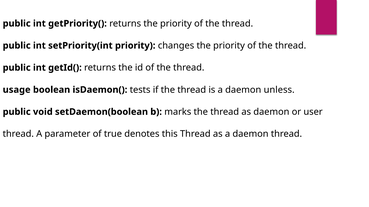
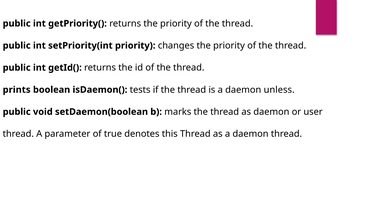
usage: usage -> prints
